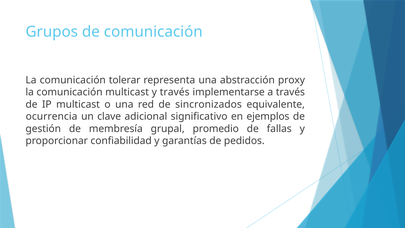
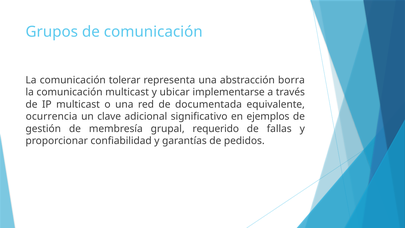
proxy: proxy -> borra
y través: través -> ubicar
sincronizados: sincronizados -> documentada
promedio: promedio -> requerido
